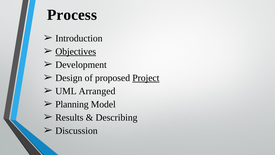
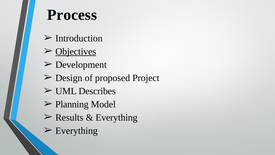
Project underline: present -> none
Arranged: Arranged -> Describes
Describing at (117, 117): Describing -> Everything
Discussion at (76, 130): Discussion -> Everything
